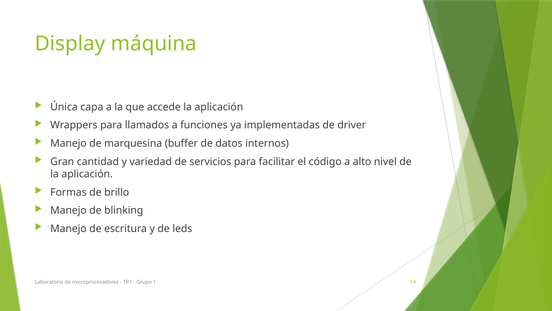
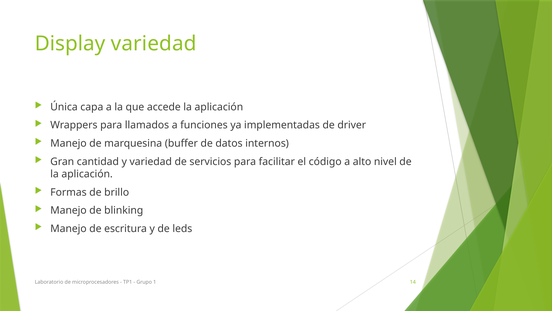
Display máquina: máquina -> variedad
